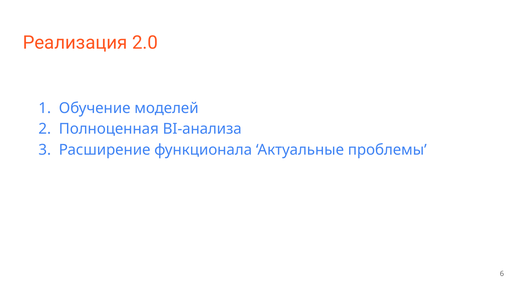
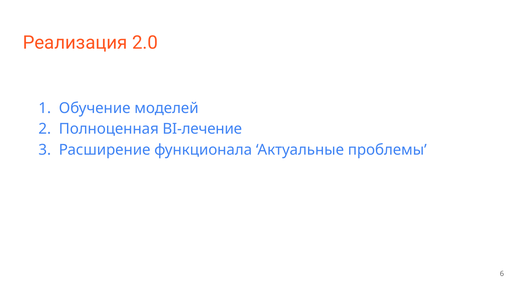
BI-анализа: BI-анализа -> BI-лечение
